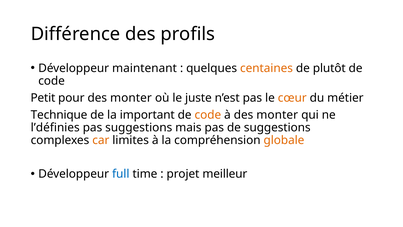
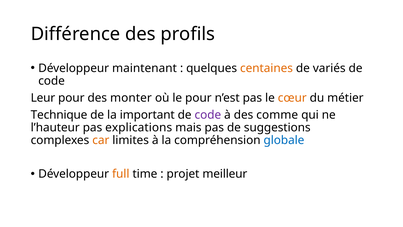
plutôt: plutôt -> variés
Petit: Petit -> Leur
le juste: juste -> pour
code at (208, 115) colour: orange -> purple
à des monter: monter -> comme
l’définies: l’définies -> l’hauteur
pas suggestions: suggestions -> explications
globale colour: orange -> blue
full colour: blue -> orange
